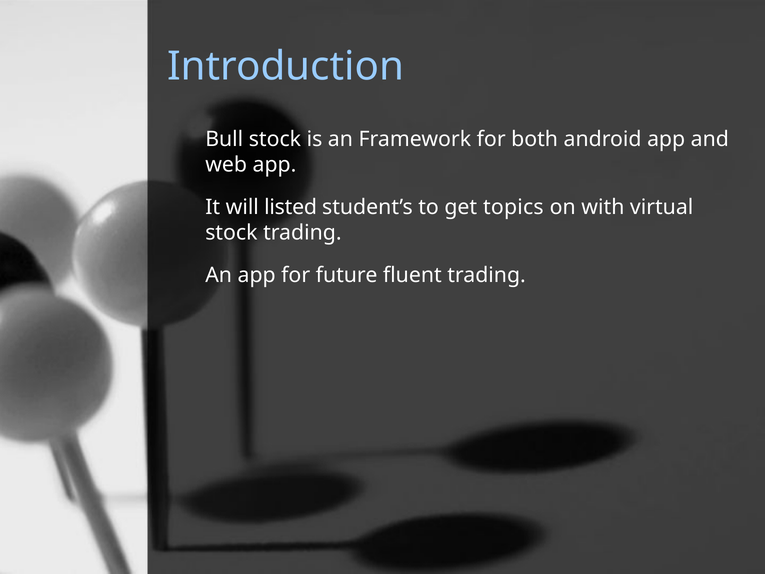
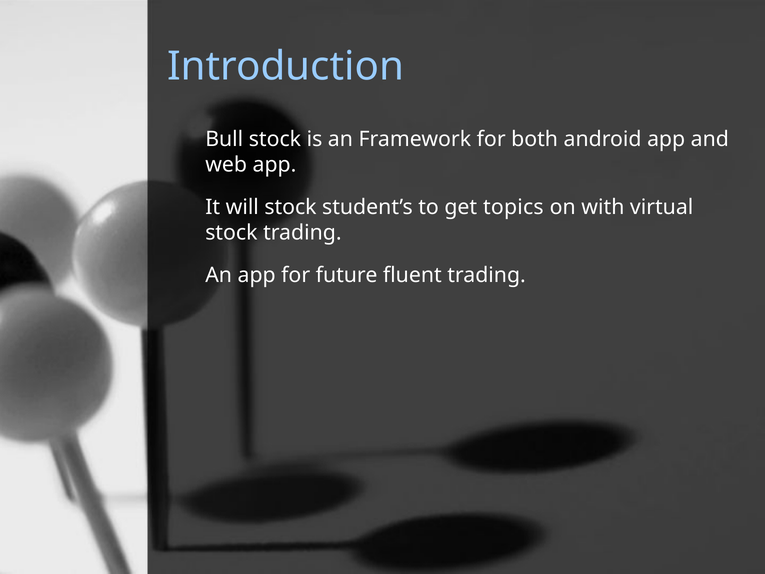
will listed: listed -> stock
